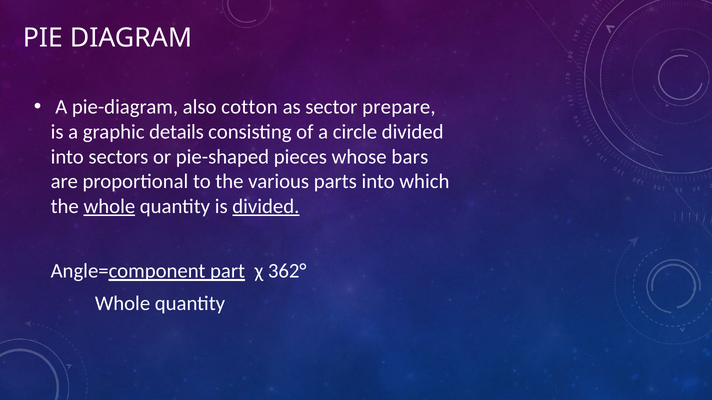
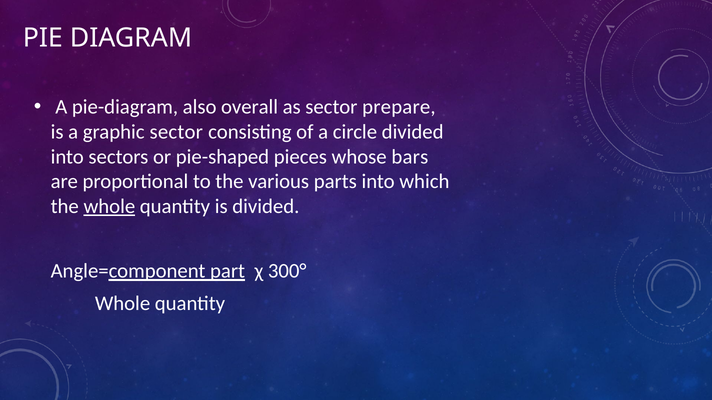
cotton: cotton -> overall
graphic details: details -> sector
divided at (266, 207) underline: present -> none
362°: 362° -> 300°
